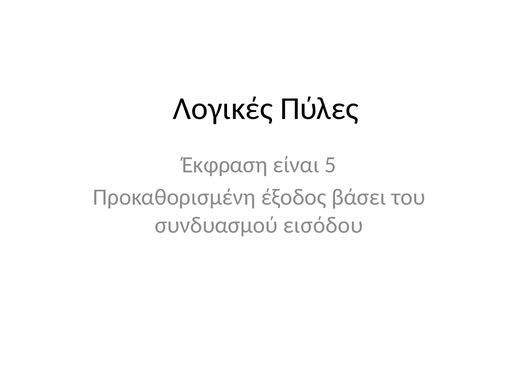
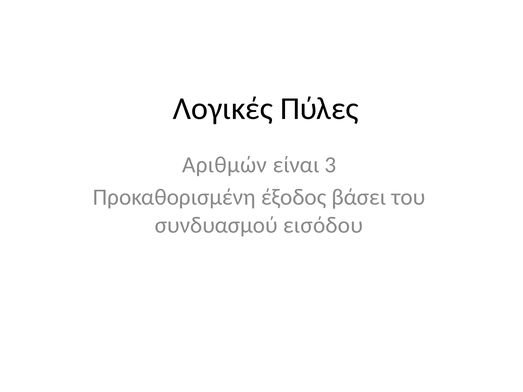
Έκφραση: Έκφραση -> Αριθμών
5: 5 -> 3
